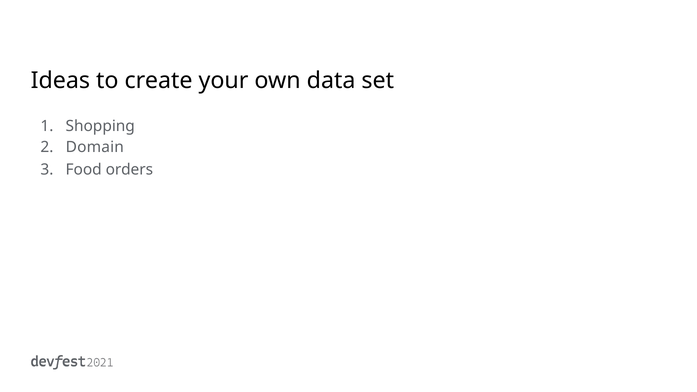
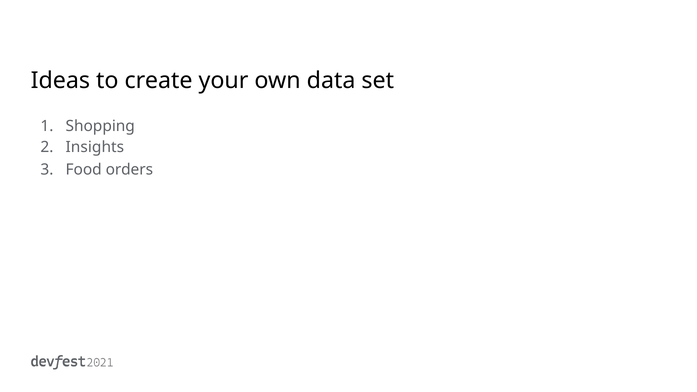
Domain: Domain -> Insights
